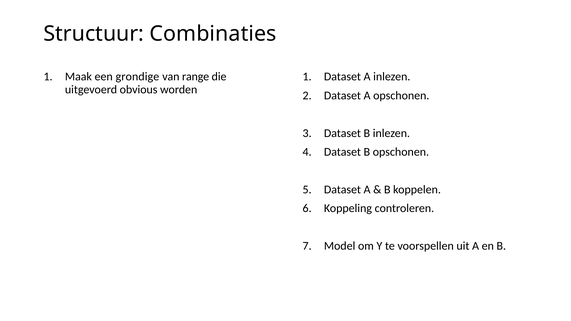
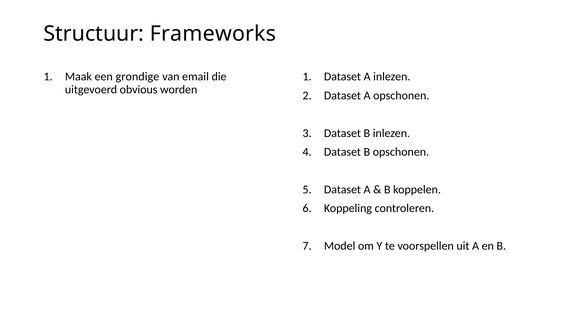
Combinaties: Combinaties -> Frameworks
range: range -> email
